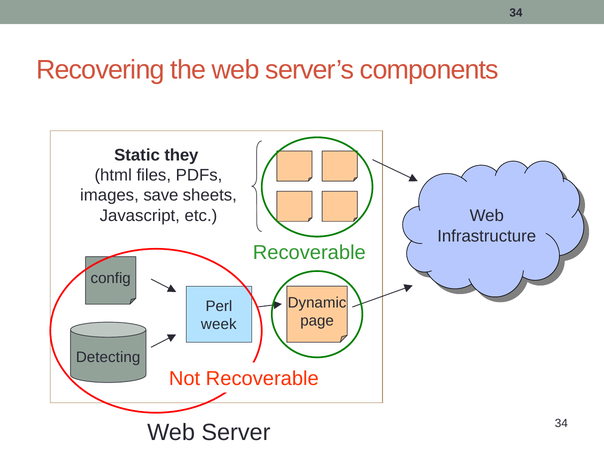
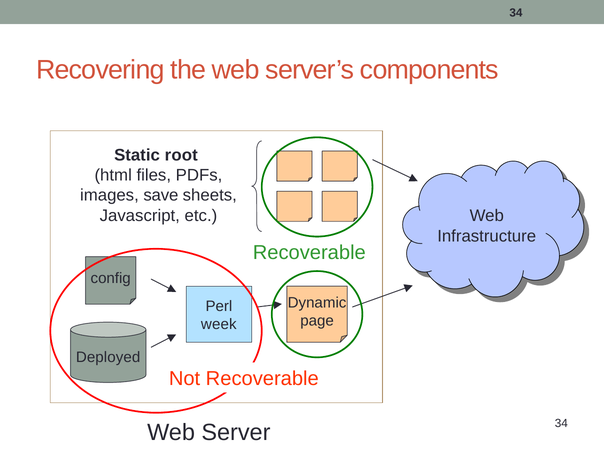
they: they -> root
Detecting: Detecting -> Deployed
